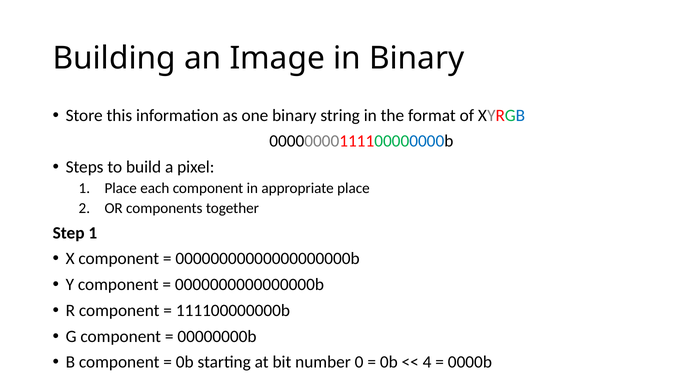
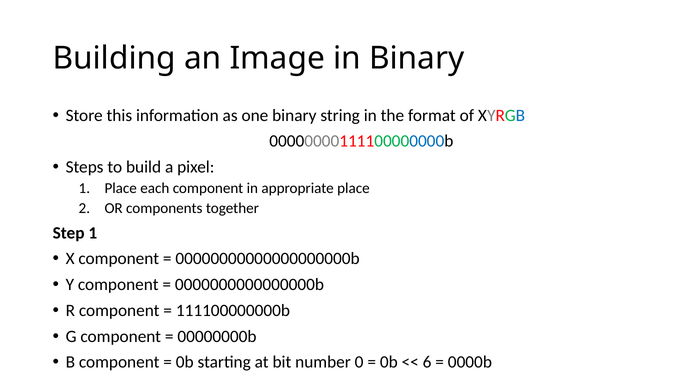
4: 4 -> 6
